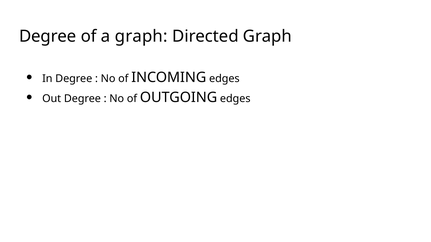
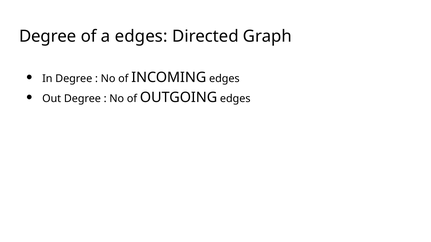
a graph: graph -> edges
